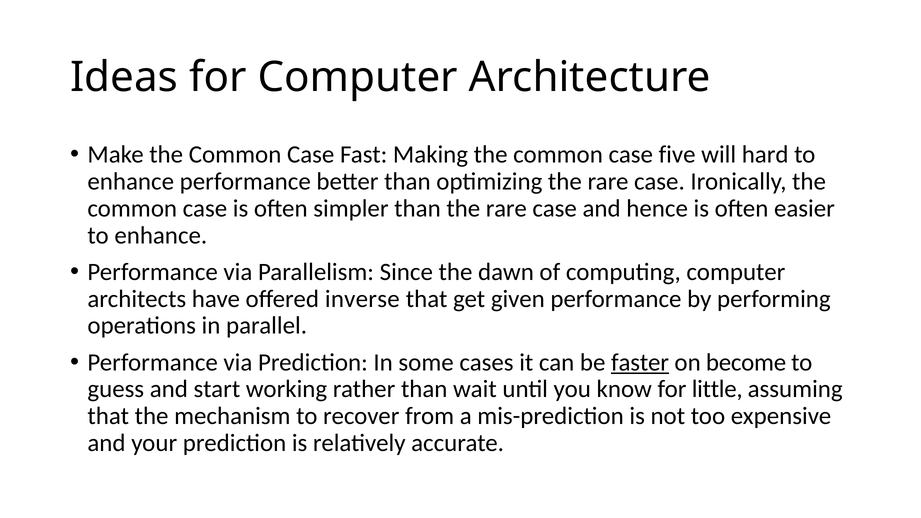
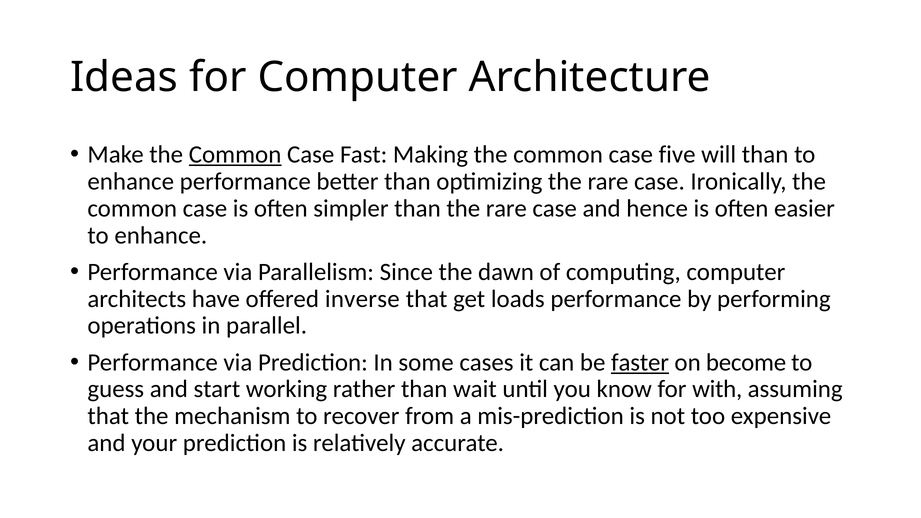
Common at (235, 155) underline: none -> present
will hard: hard -> than
given: given -> loads
little: little -> with
